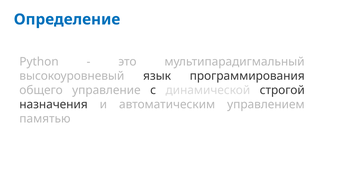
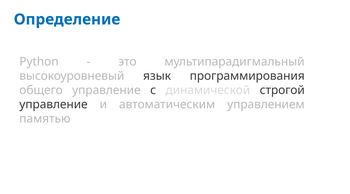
назначения at (54, 104): назначения -> управление
